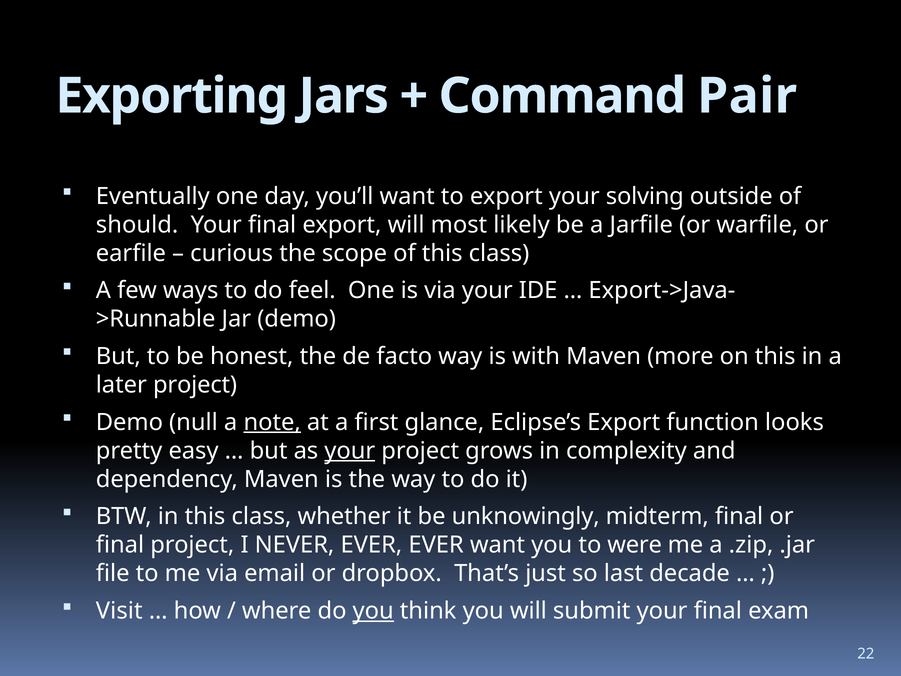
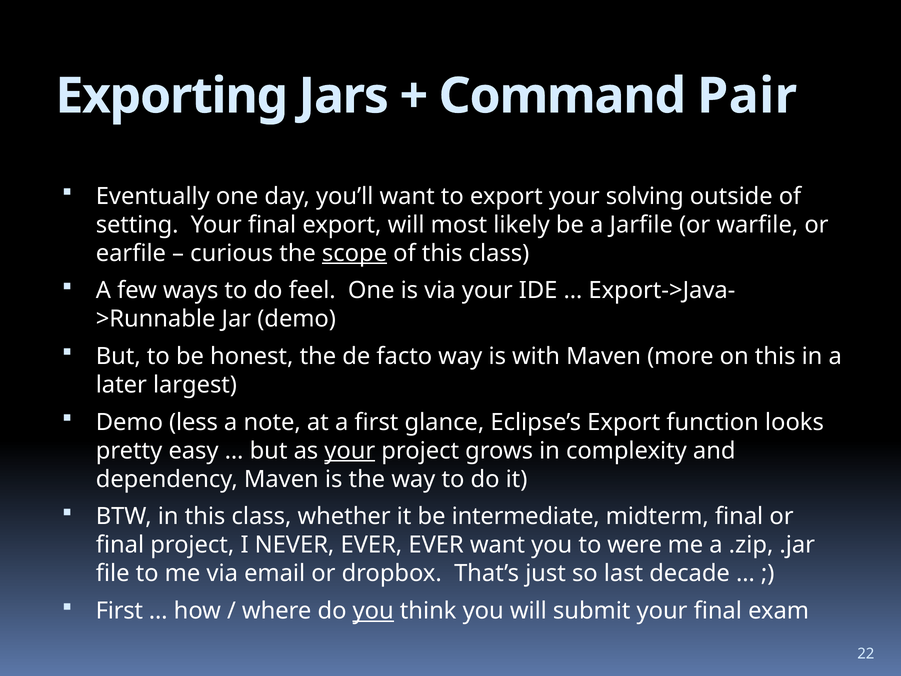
should: should -> setting
scope underline: none -> present
later project: project -> largest
null: null -> less
note underline: present -> none
unknowingly: unknowingly -> intermediate
Visit at (119, 611): Visit -> First
